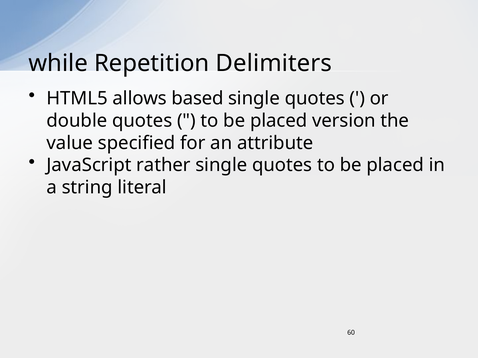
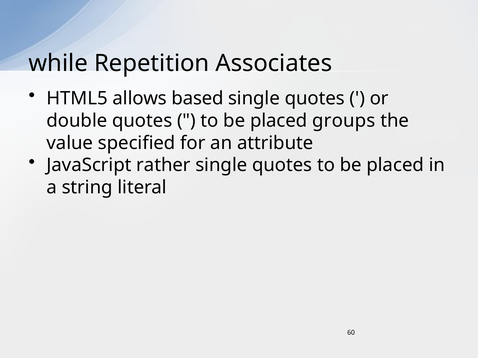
Delimiters: Delimiters -> Associates
version: version -> groups
